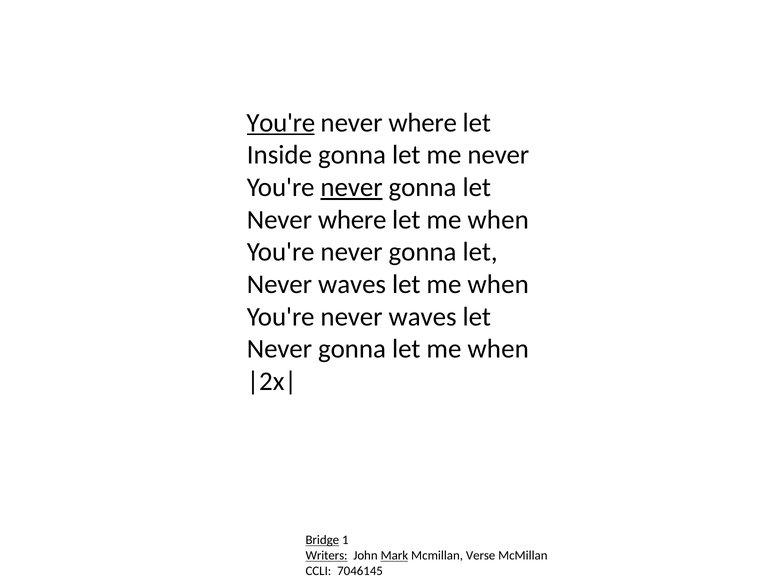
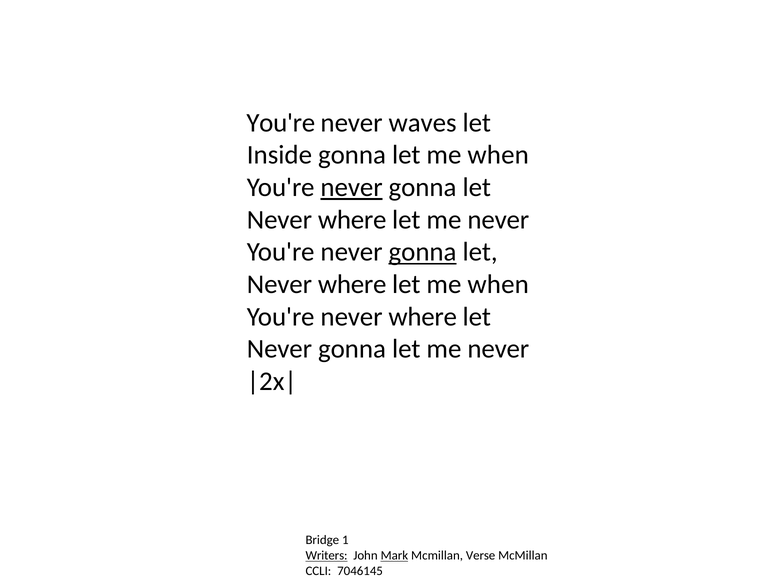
You're at (281, 123) underline: present -> none
where at (423, 123): where -> waves
gonna let me never: never -> when
when at (498, 220): when -> never
gonna at (423, 252) underline: none -> present
waves at (352, 284): waves -> where
You're never waves: waves -> where
gonna let me when: when -> never
Bridge underline: present -> none
